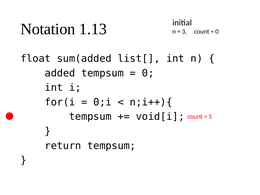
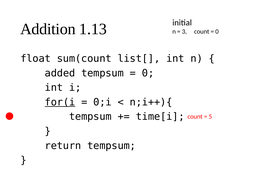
Notation: Notation -> Addition
sum(added: sum(added -> sum(count
for(i underline: none -> present
void[i: void[i -> time[i
